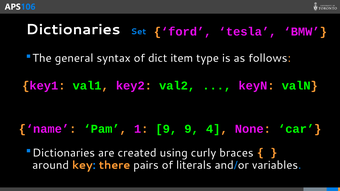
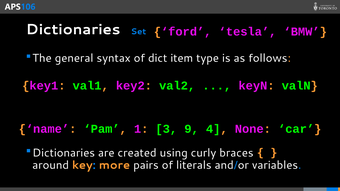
1 9: 9 -> 3
there: there -> more
